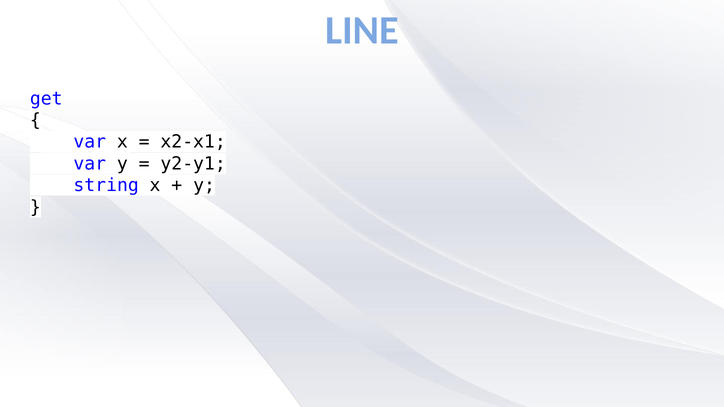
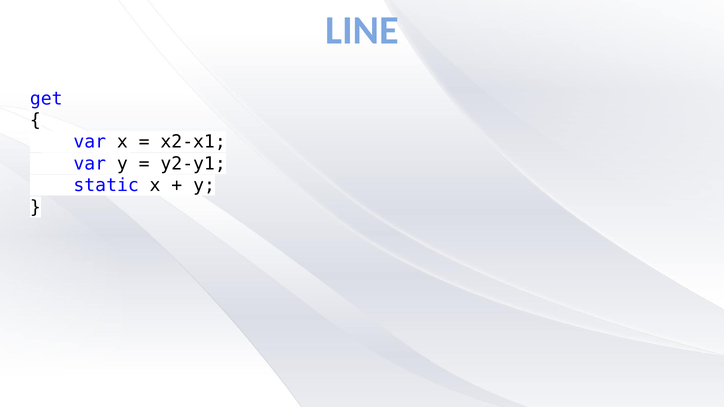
string: string -> static
